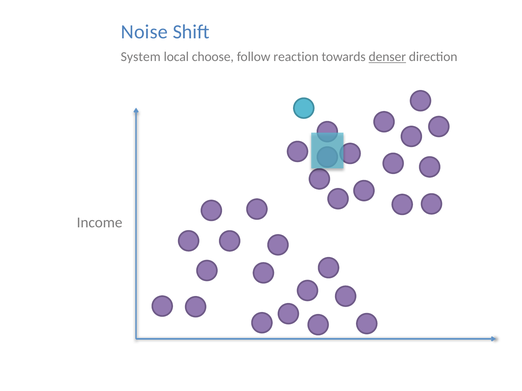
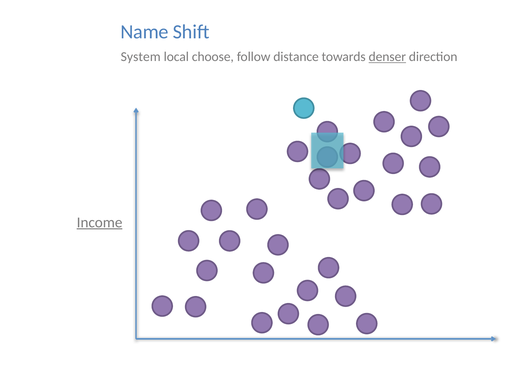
Noise: Noise -> Name
reaction: reaction -> distance
Income underline: none -> present
